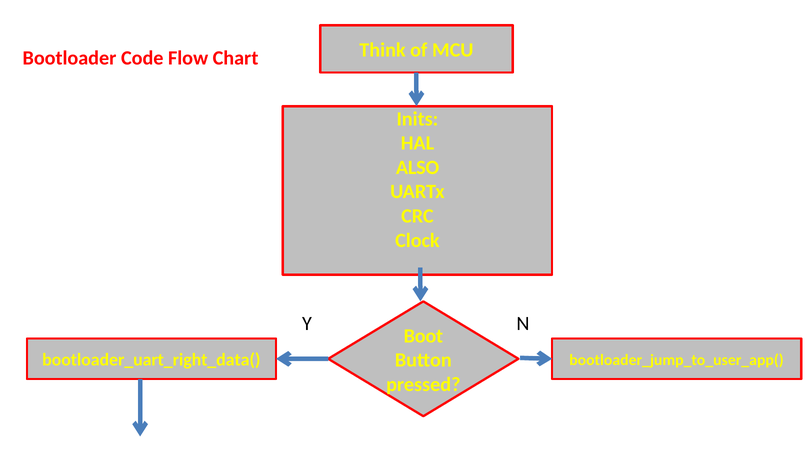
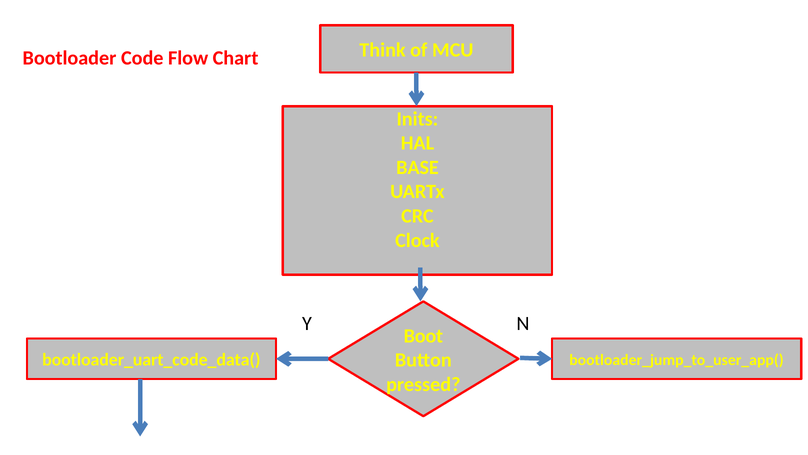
ALSO: ALSO -> BASE
bootloader_uart_right_data(: bootloader_uart_right_data( -> bootloader_uart_code_data(
